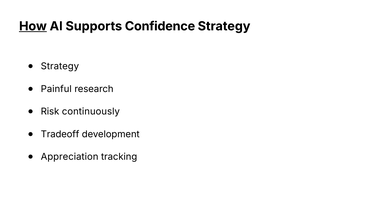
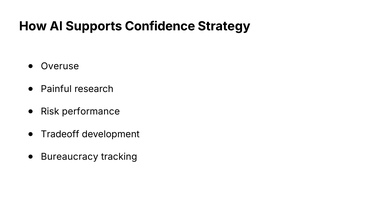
How underline: present -> none
Strategy at (60, 66): Strategy -> Overuse
continuously: continuously -> performance
Appreciation: Appreciation -> Bureaucracy
